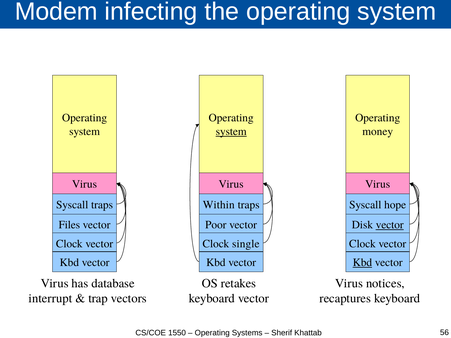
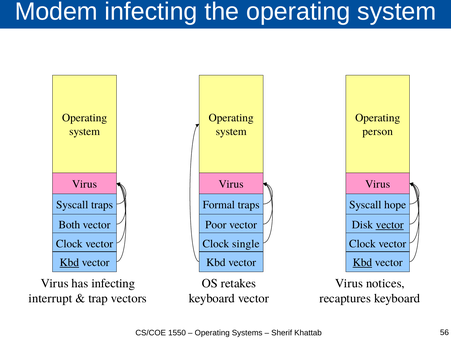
system at (231, 132) underline: present -> none
money: money -> person
Within: Within -> Formal
Files: Files -> Both
Kbd at (69, 263) underline: none -> present
has database: database -> infecting
